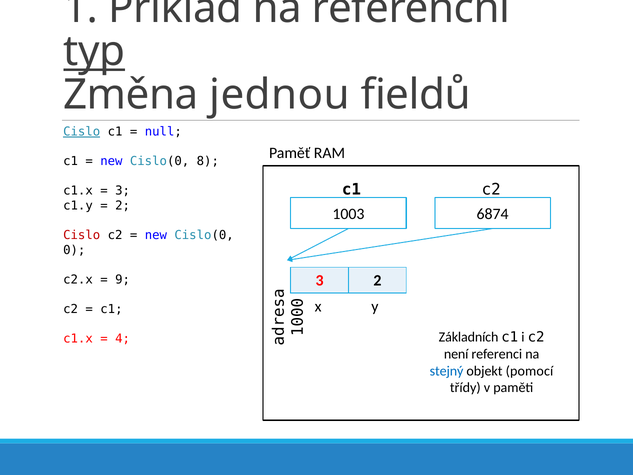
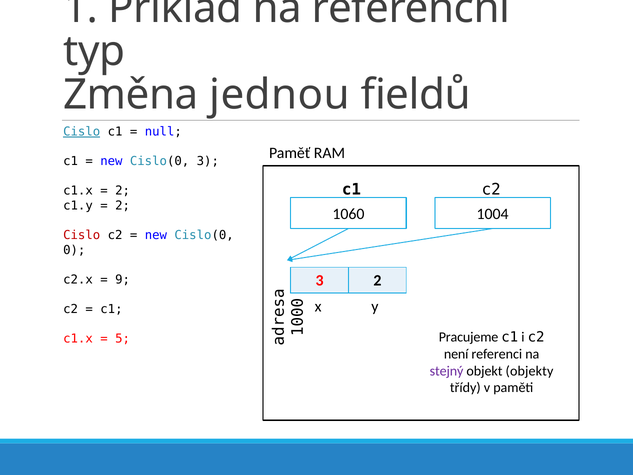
typ underline: present -> none
Cislo(0 8: 8 -> 3
3 at (123, 191): 3 -> 2
1003: 1003 -> 1060
6874: 6874 -> 1004
Základních: Základních -> Pracujeme
4: 4 -> 5
stejný colour: blue -> purple
pomocí: pomocí -> objekty
